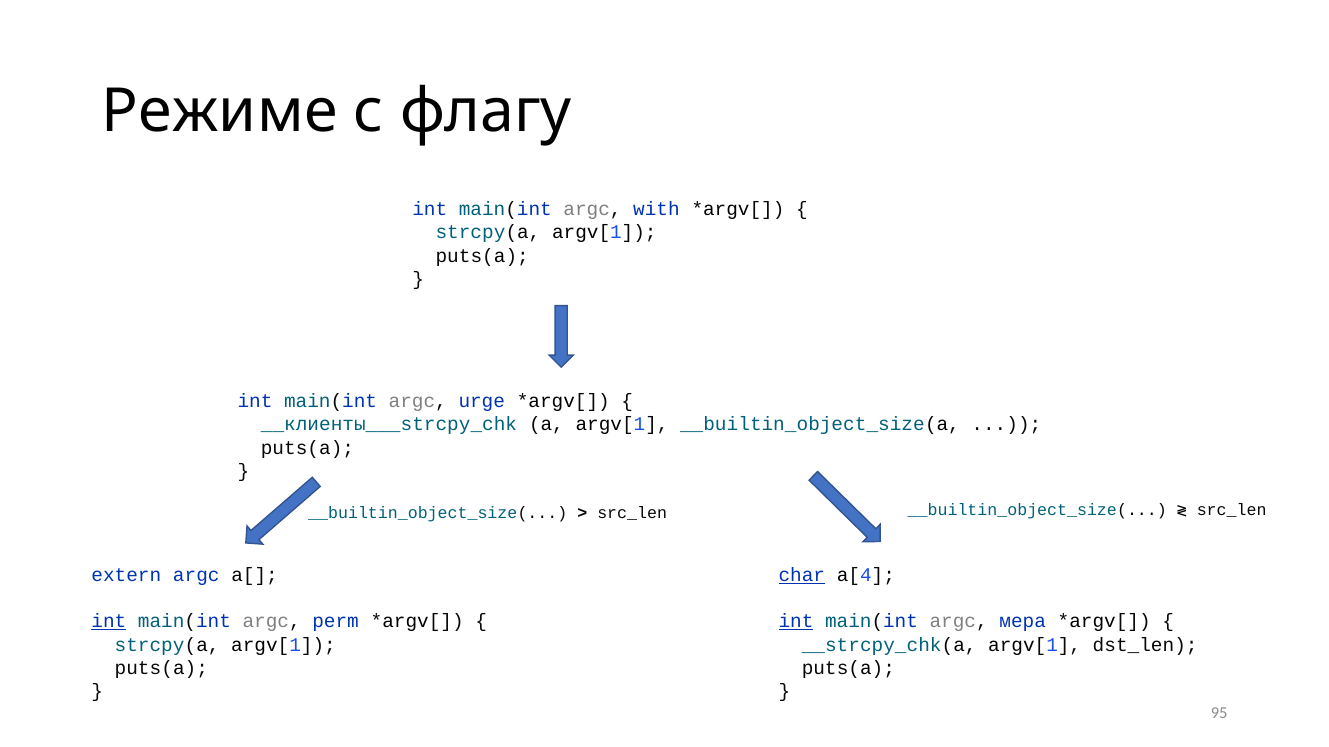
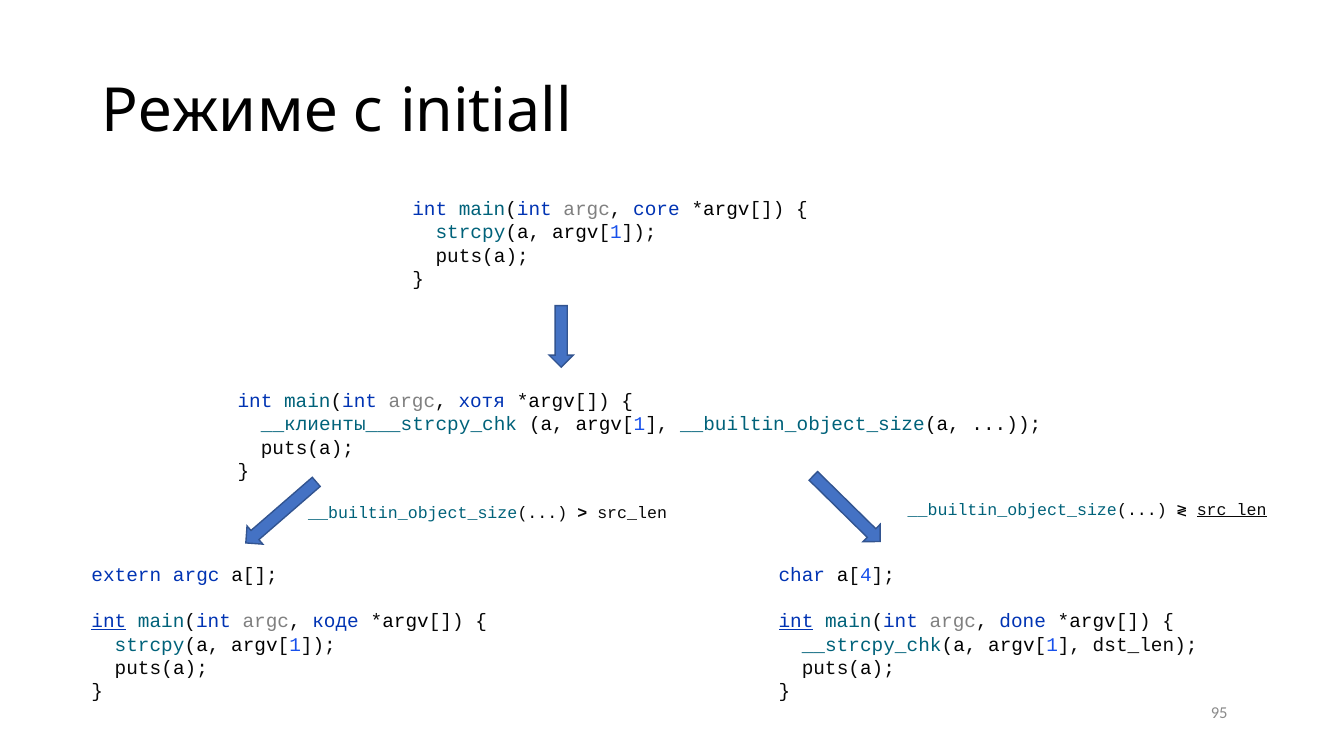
флагу: флагу -> initiall
with: with -> core
urge: urge -> хотя
src_len at (1232, 510) underline: none -> present
char underline: present -> none
perm: perm -> коде
мера: мера -> done
